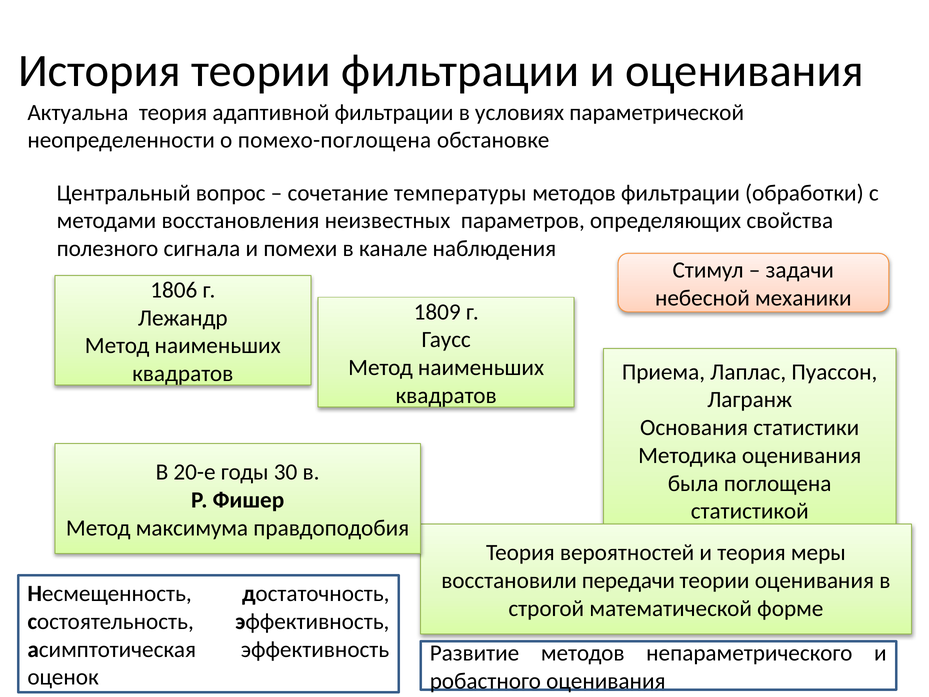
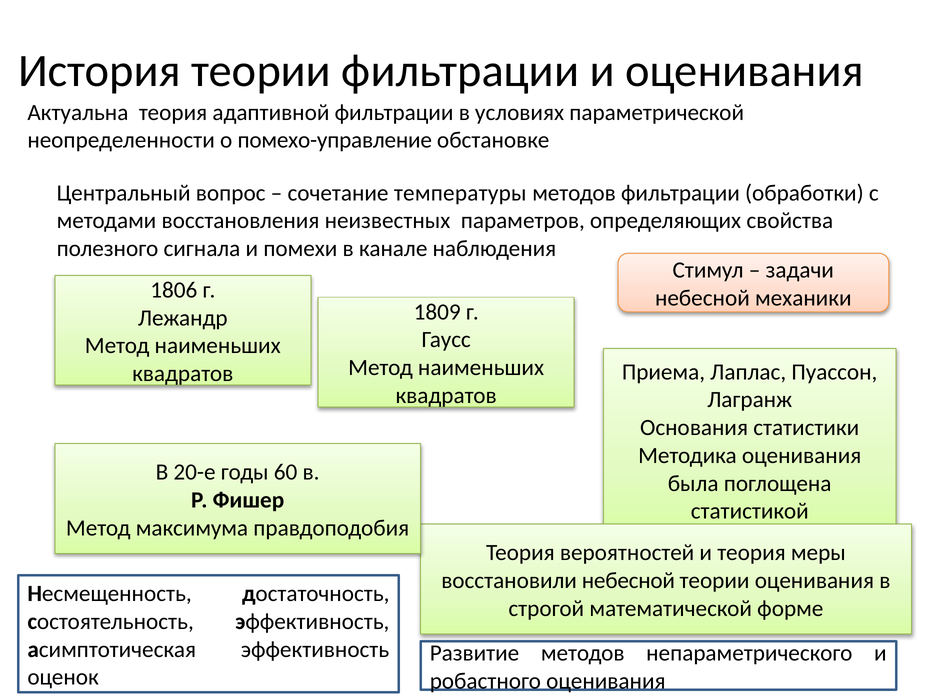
помехо-поглощена: помехо-поглощена -> помехо-управление
30: 30 -> 60
восстановили передачи: передачи -> небесной
